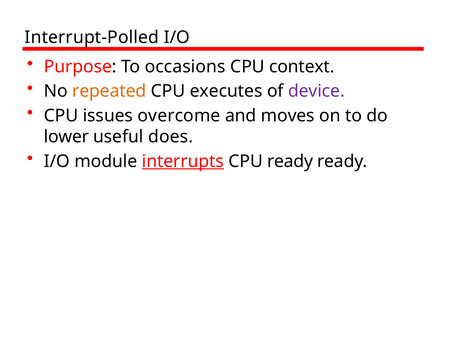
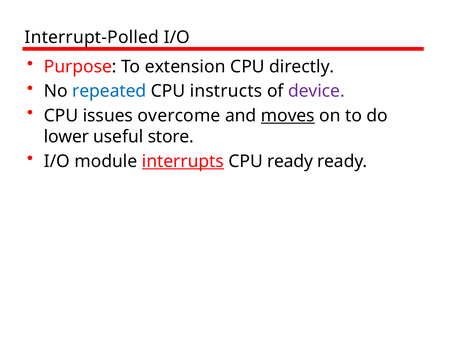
occasions: occasions -> extension
context: context -> directly
repeated colour: orange -> blue
executes: executes -> instructs
moves underline: none -> present
does: does -> store
